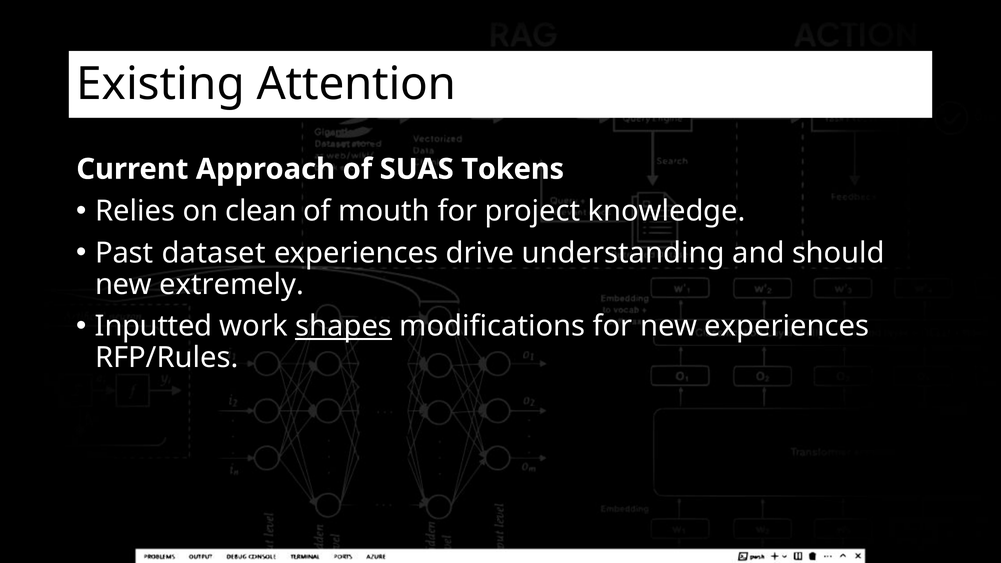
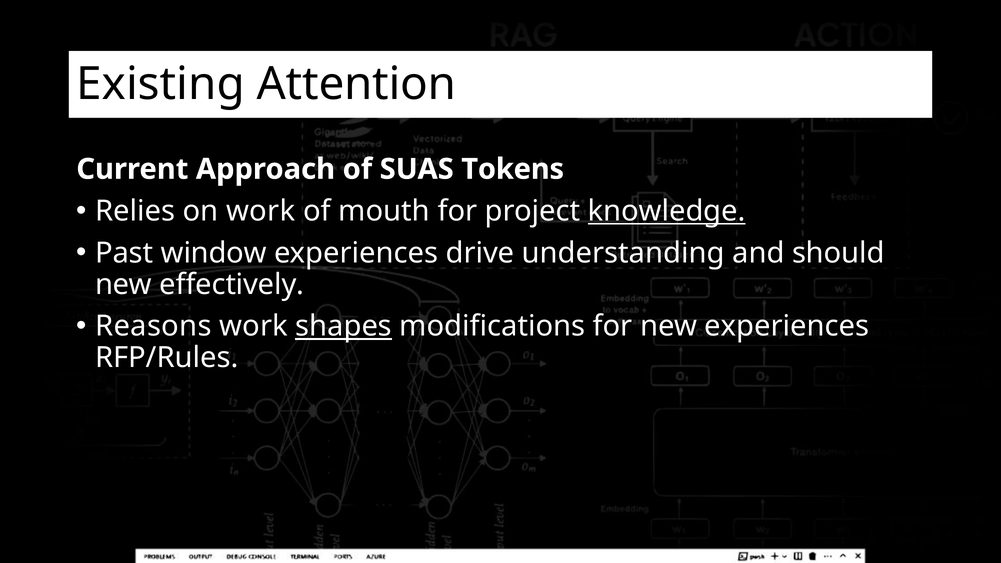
on clean: clean -> work
knowledge underline: none -> present
dataset: dataset -> window
extremely: extremely -> effectively
Inputted: Inputted -> Reasons
